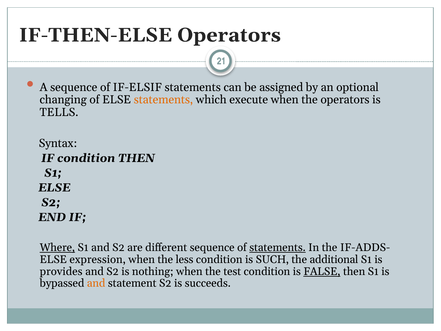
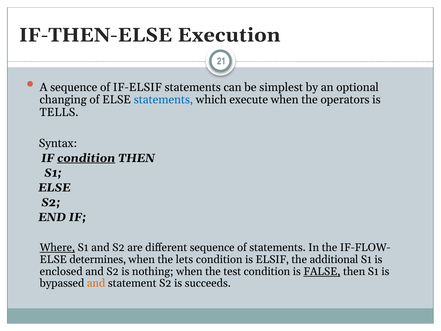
IF-THEN-ELSE Operators: Operators -> Execution
assigned: assigned -> simplest
statements at (163, 100) colour: orange -> blue
condition at (86, 158) underline: none -> present
statements at (278, 247) underline: present -> none
IF-ADDS-: IF-ADDS- -> IF-FLOW-
expression: expression -> determines
less: less -> lets
SUCH: SUCH -> ELSIF
provides: provides -> enclosed
